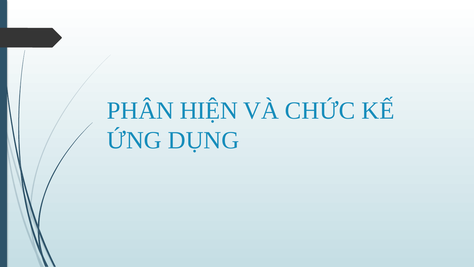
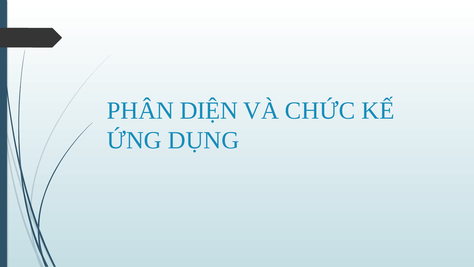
HIỆN: HIỆN -> DIỆN
